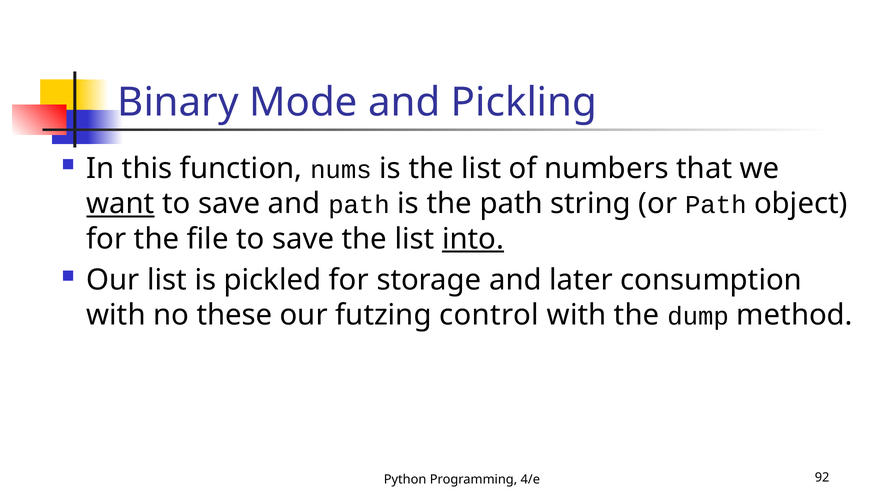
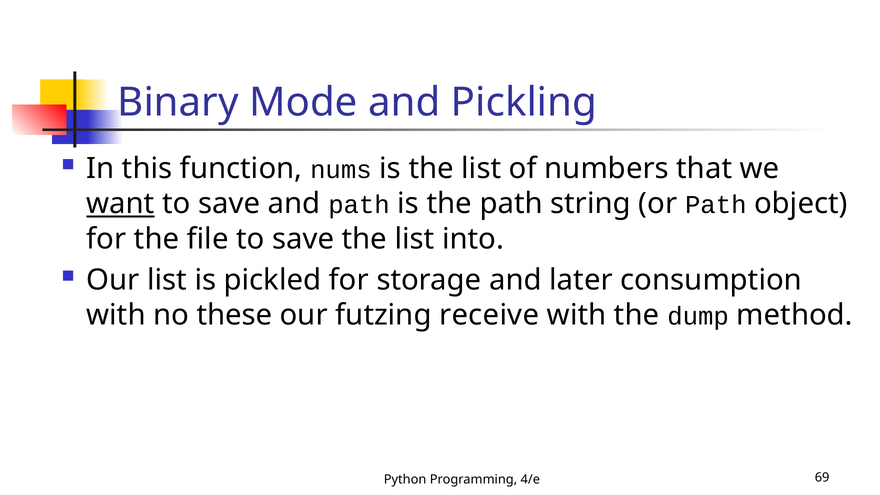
into underline: present -> none
control: control -> receive
92: 92 -> 69
